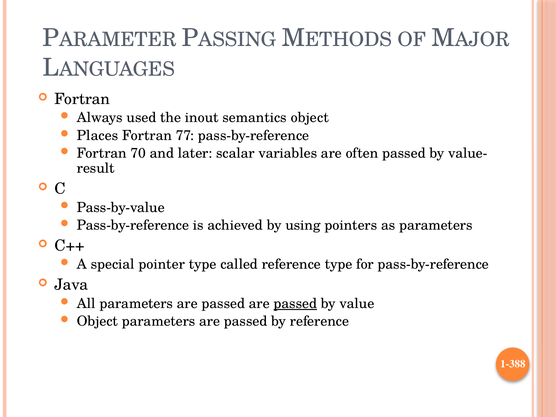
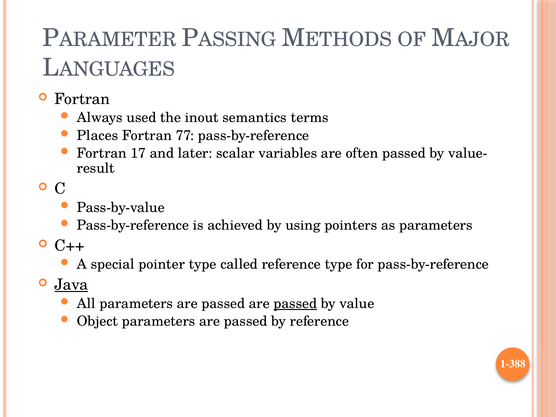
semantics object: object -> terms
70: 70 -> 17
Java underline: none -> present
